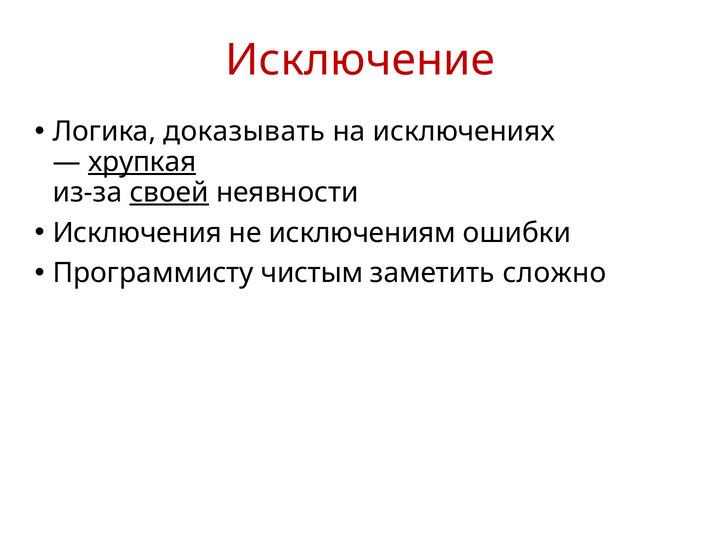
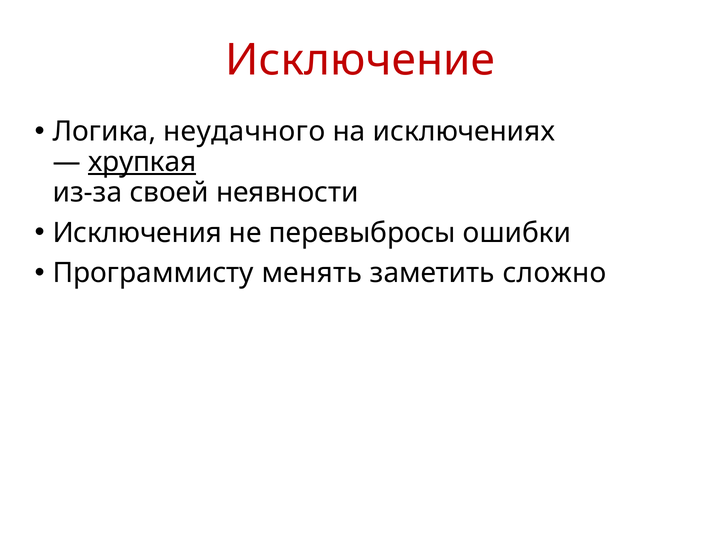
доказывать: доказывать -> неудачного
своей underline: present -> none
исключениям: исключениям -> перевыбросы
чистым: чистым -> менять
